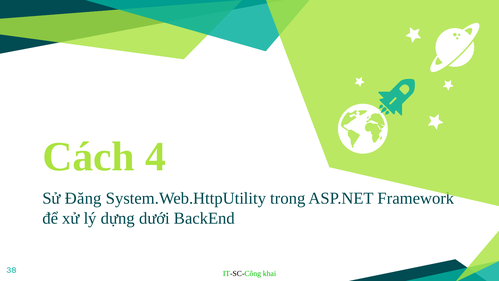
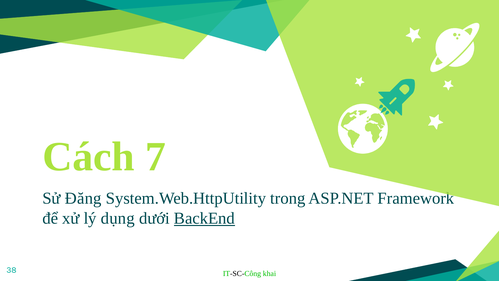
4: 4 -> 7
dựng: dựng -> dụng
BackEnd underline: none -> present
